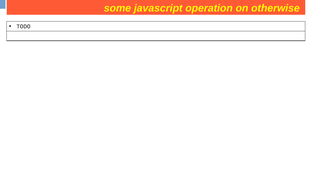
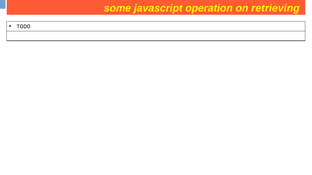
otherwise: otherwise -> retrieving
